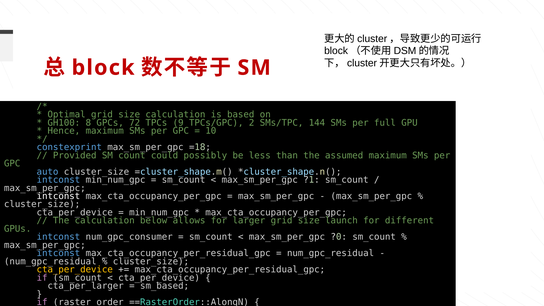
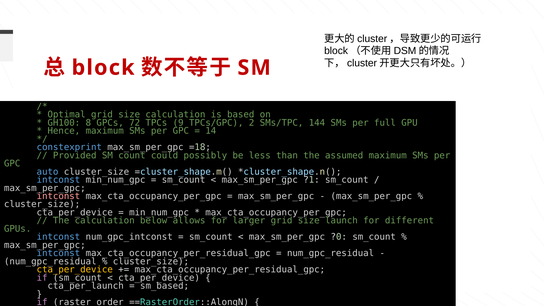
10: 10 -> 14
intconst at (58, 196) colour: white -> pink
num_gpc_consumer: num_gpc_consumer -> num_gpc_intconst
cta_per_larger: cta_per_larger -> cta_per_launch
